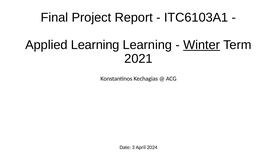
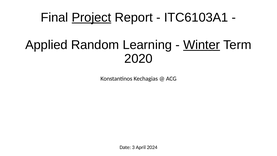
Project underline: none -> present
Applied Learning: Learning -> Random
2021: 2021 -> 2020
